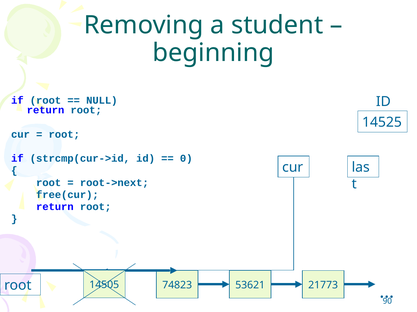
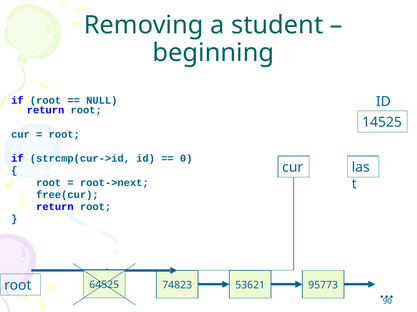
14505: 14505 -> 64525
21773: 21773 -> 95773
